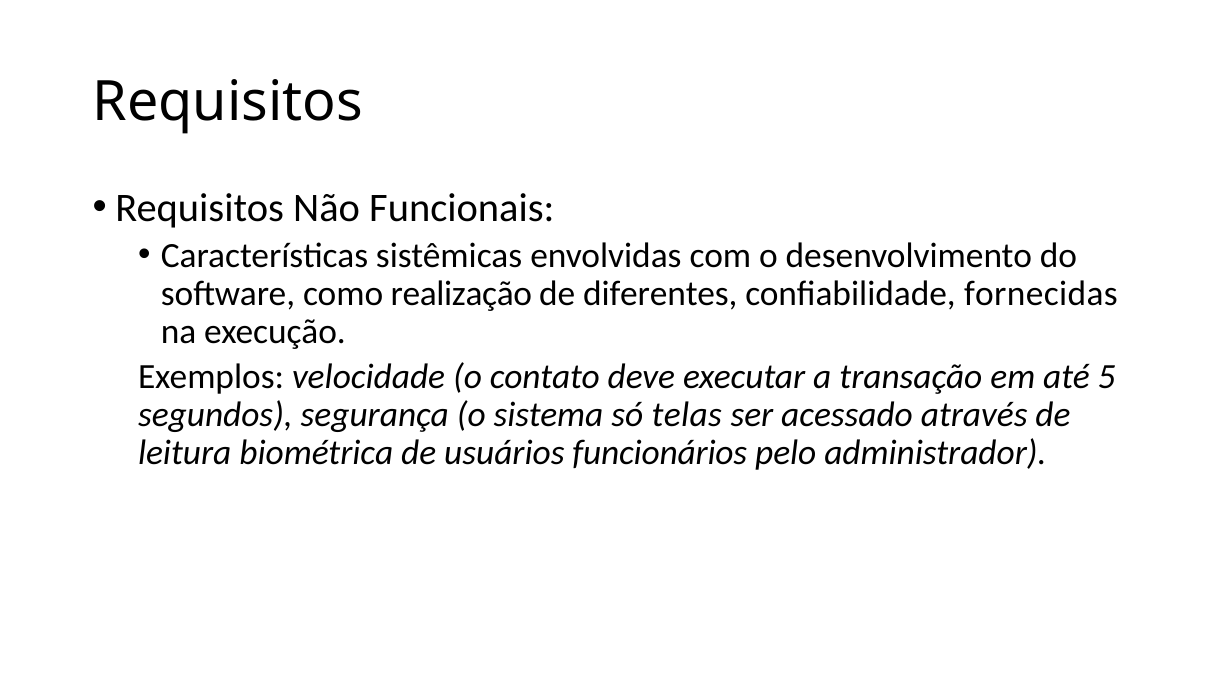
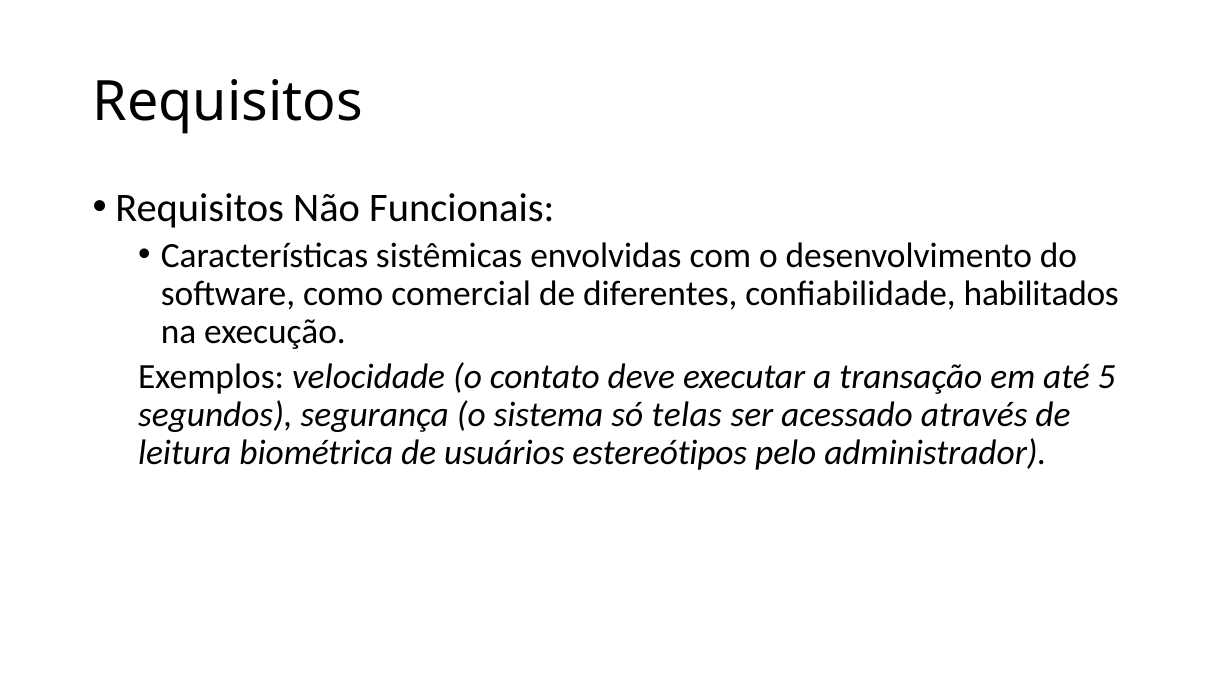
realização: realização -> comercial
fornecidas: fornecidas -> habilitados
funcionários: funcionários -> estereótipos
